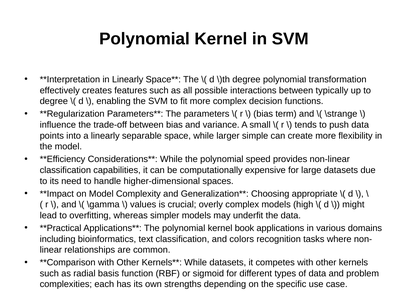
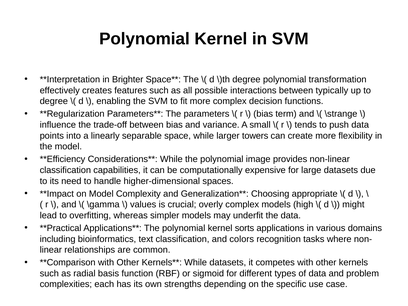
in Linearly: Linearly -> Brighter
simple: simple -> towers
speed: speed -> image
book: book -> sorts
